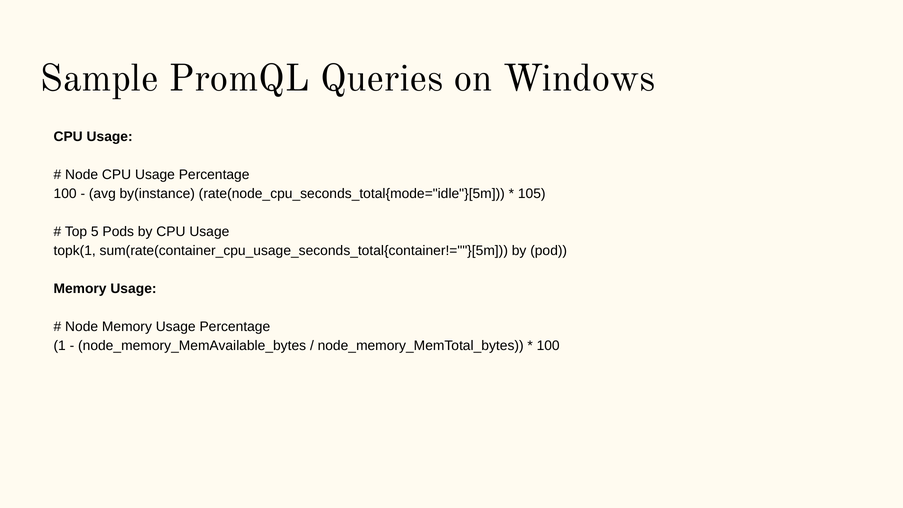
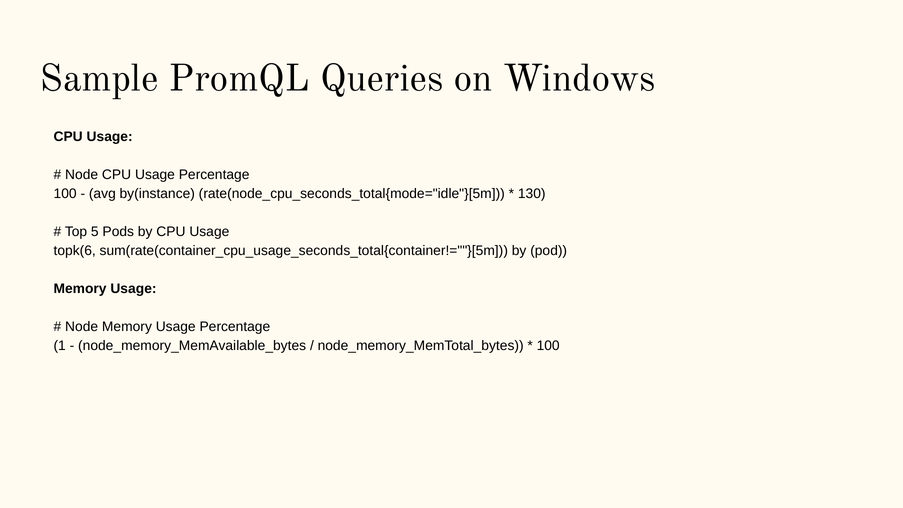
105: 105 -> 130
topk(1: topk(1 -> topk(6
